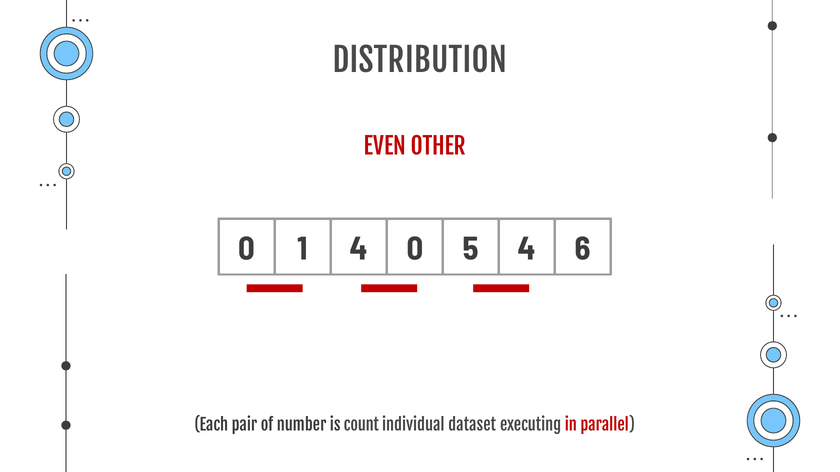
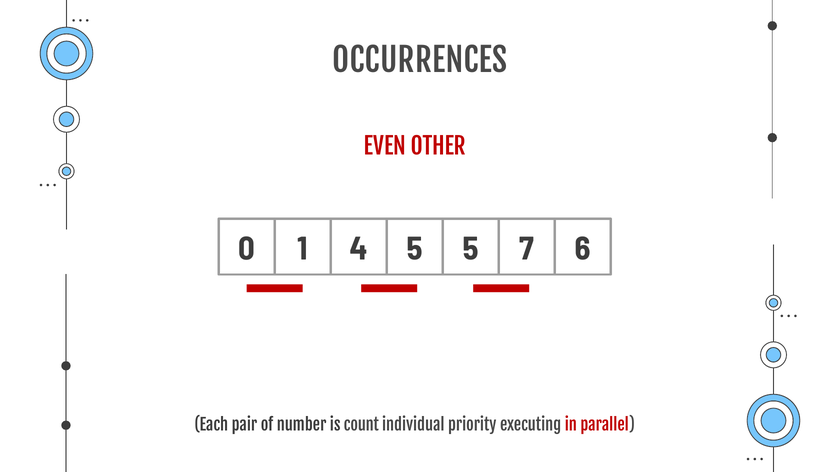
DISTRIBUTION: DISTRIBUTION -> OCCURRENCES
4 0: 0 -> 5
5 4: 4 -> 7
dataset: dataset -> priority
